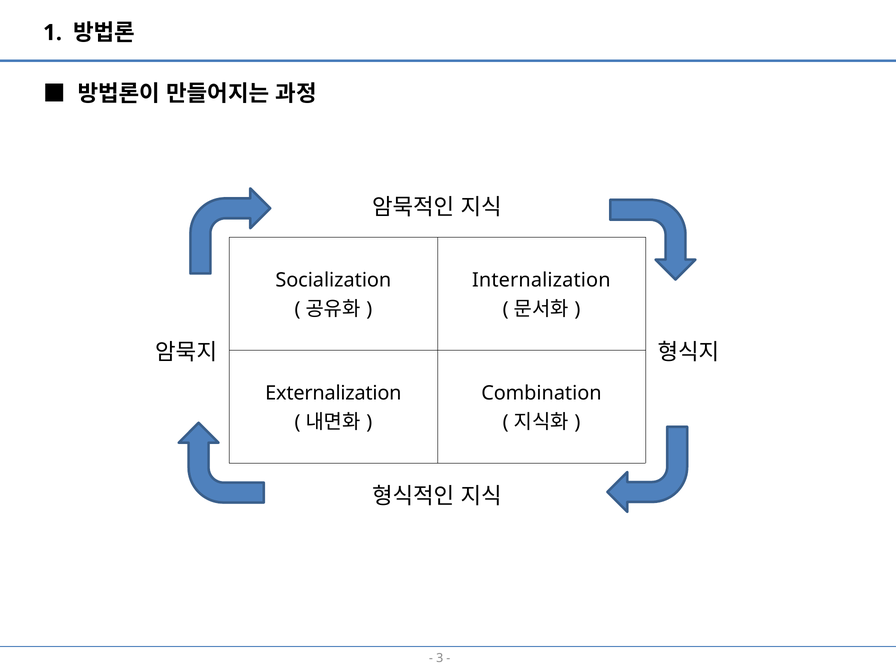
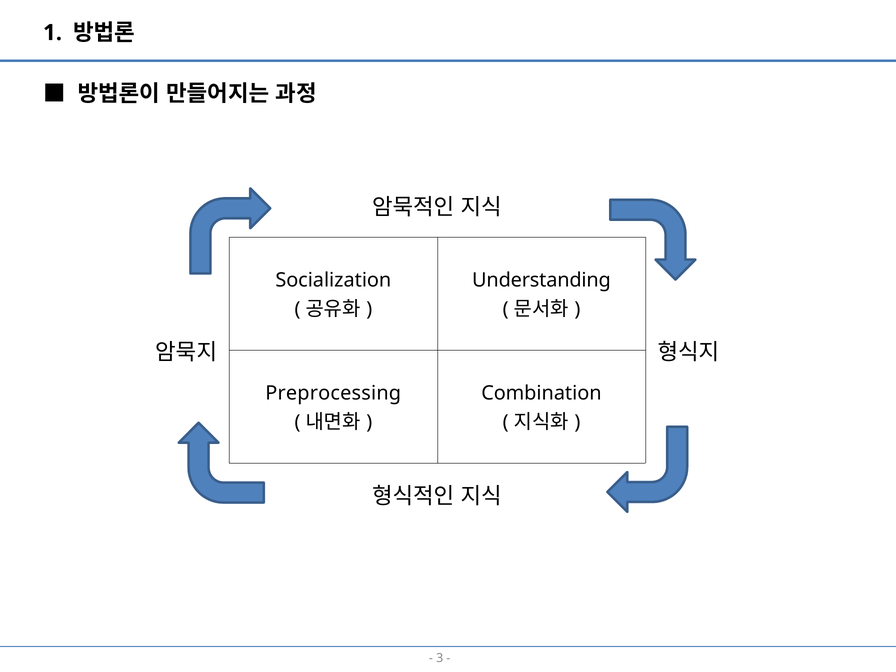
Internalization: Internalization -> Understanding
Externalization: Externalization -> Preprocessing
